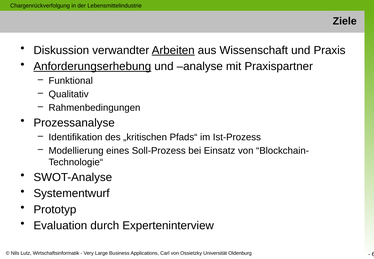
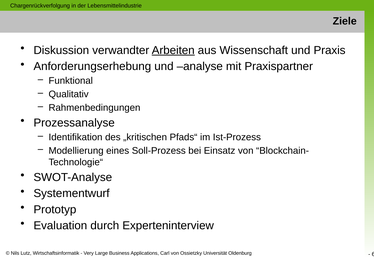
Anforderungserhebung underline: present -> none
